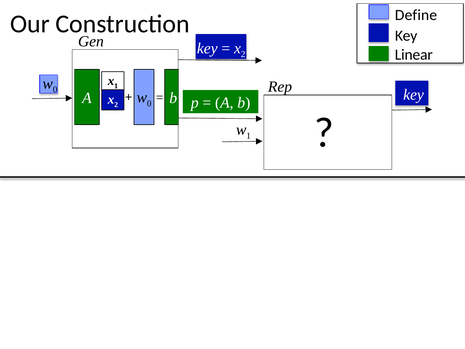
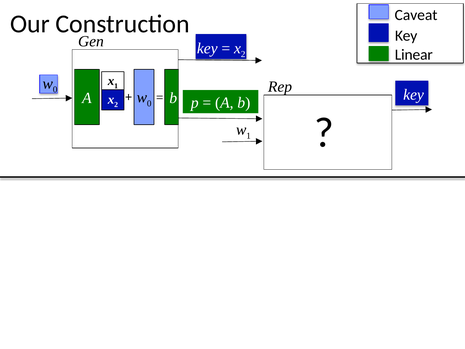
Define: Define -> Caveat
